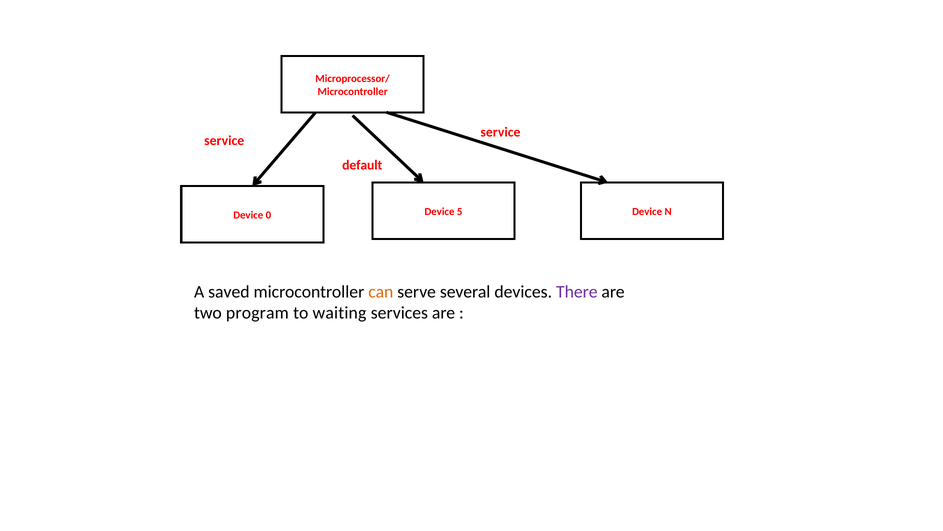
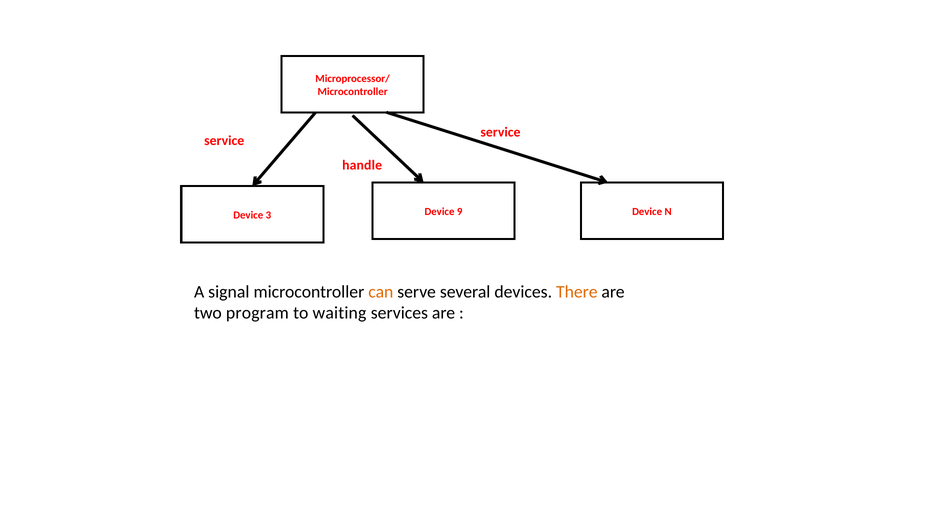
default: default -> handle
0: 0 -> 3
5: 5 -> 9
saved: saved -> signal
There colour: purple -> orange
